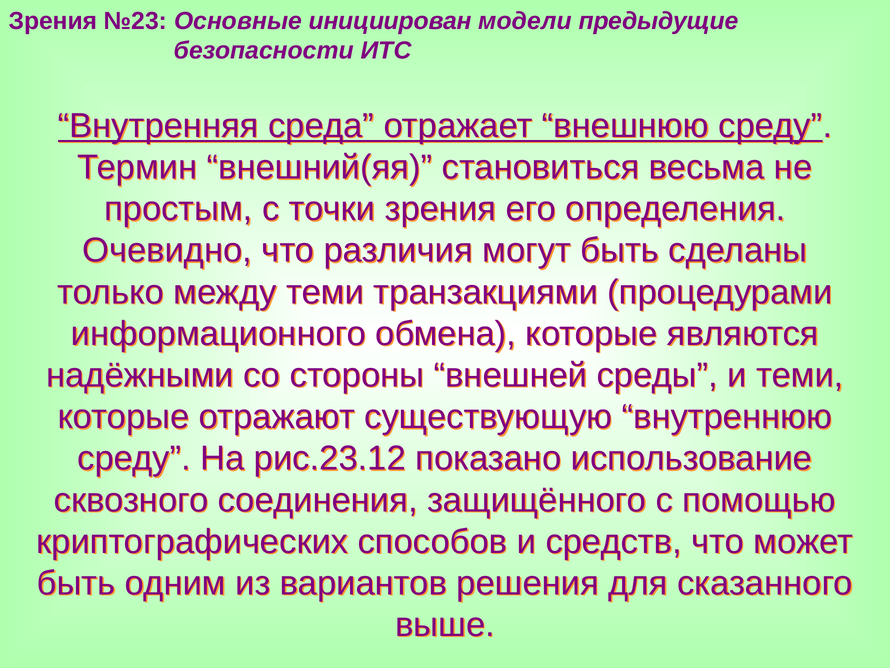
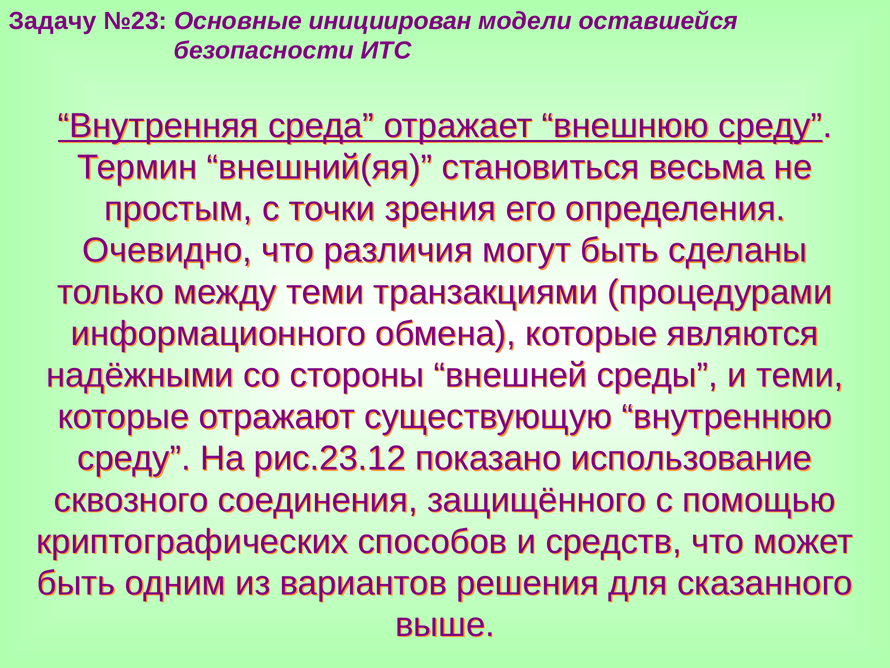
Зрения at (53, 21): Зрения -> Задачу
предыдущие: предыдущие -> оставшейся
